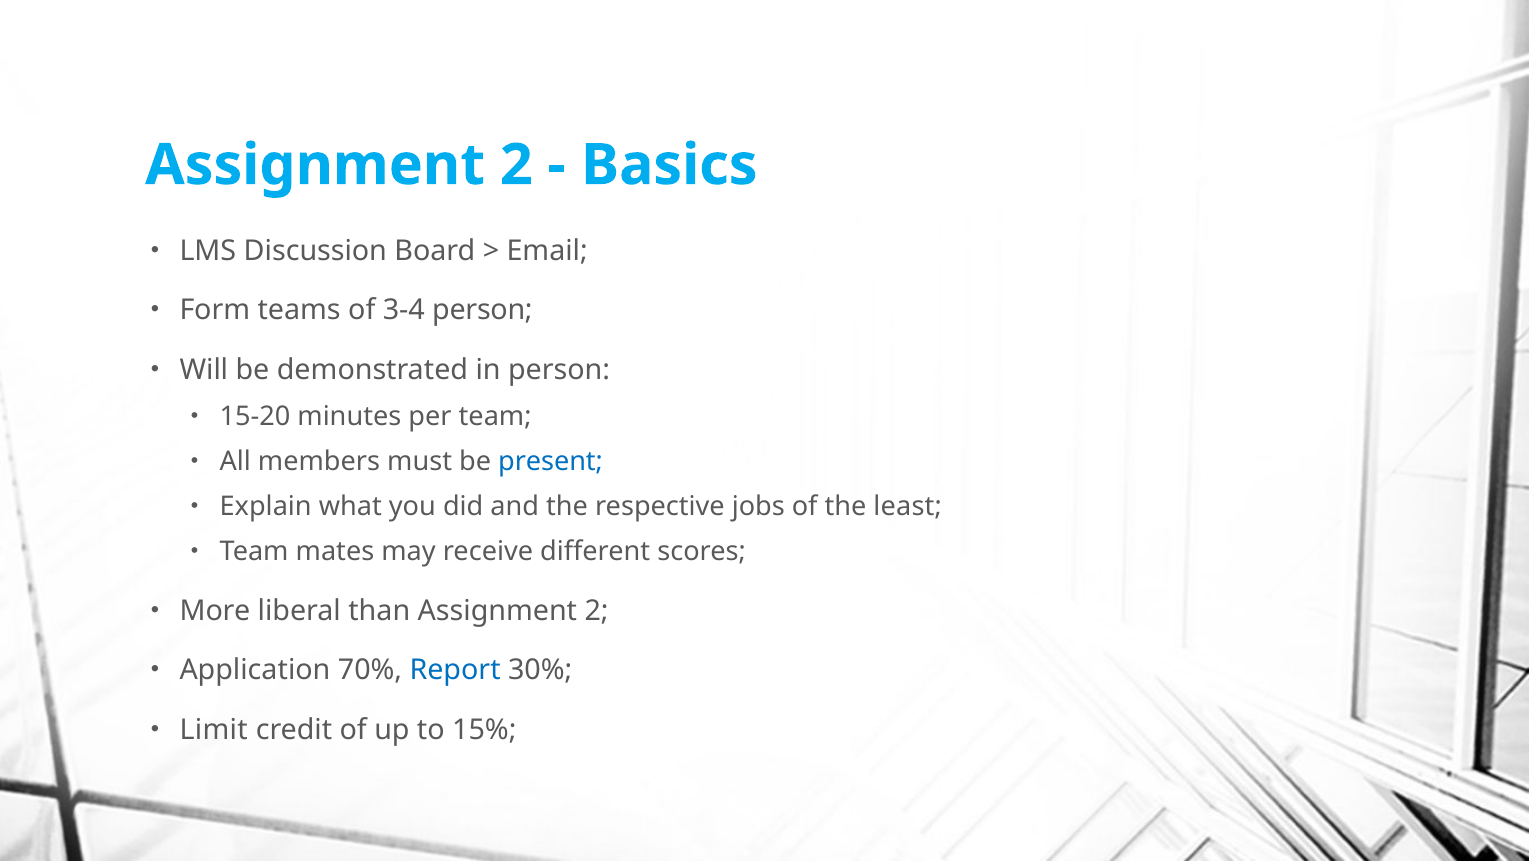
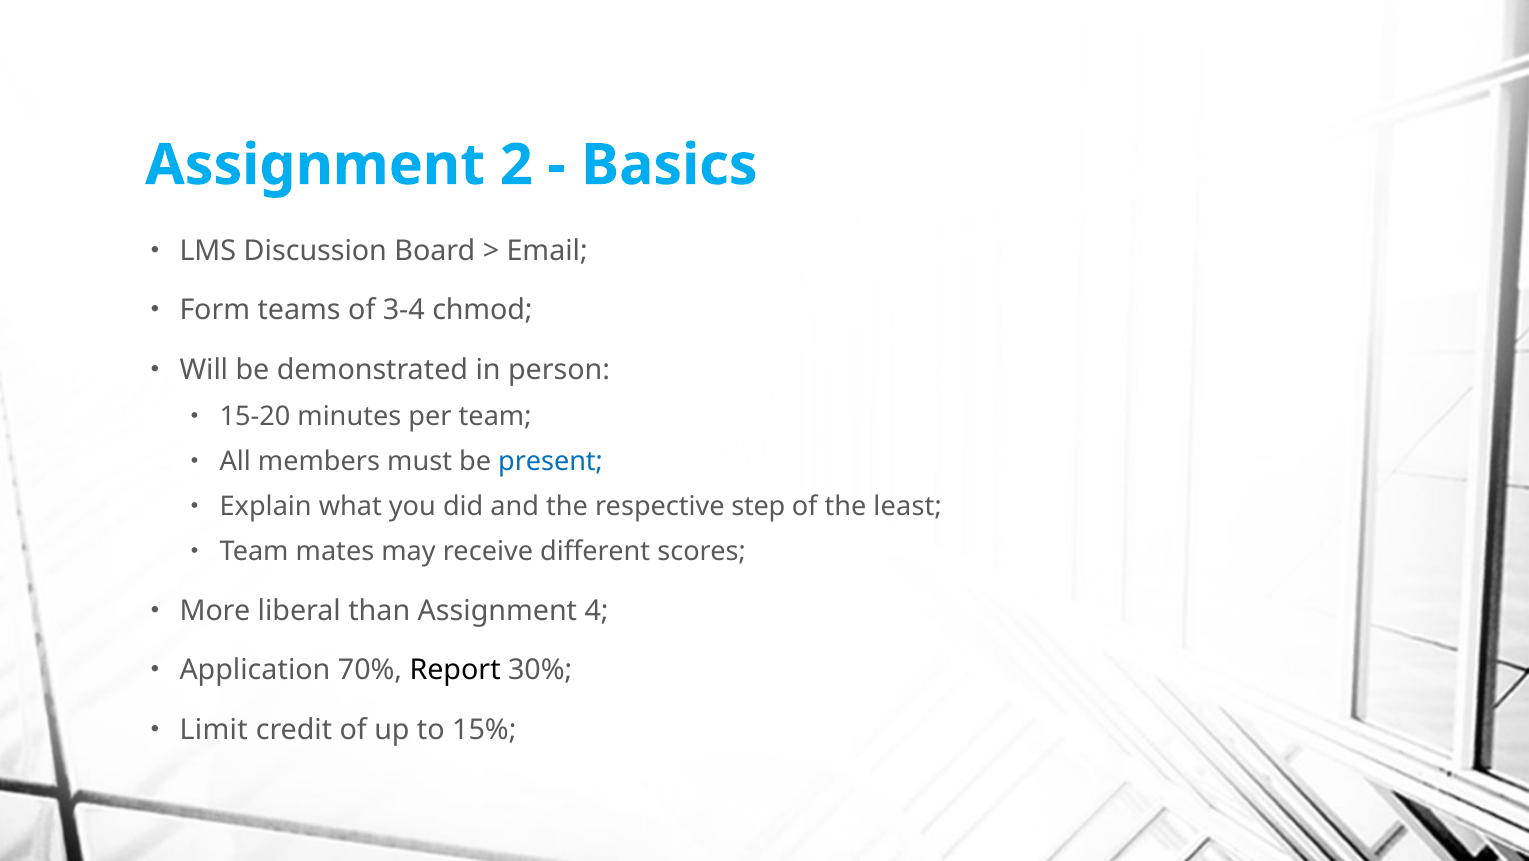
3-4 person: person -> chmod
jobs: jobs -> step
than Assignment 2: 2 -> 4
Report colour: blue -> black
